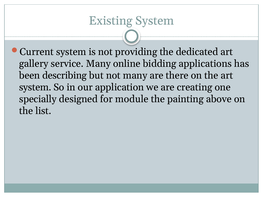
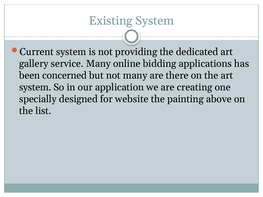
describing: describing -> concerned
module: module -> website
